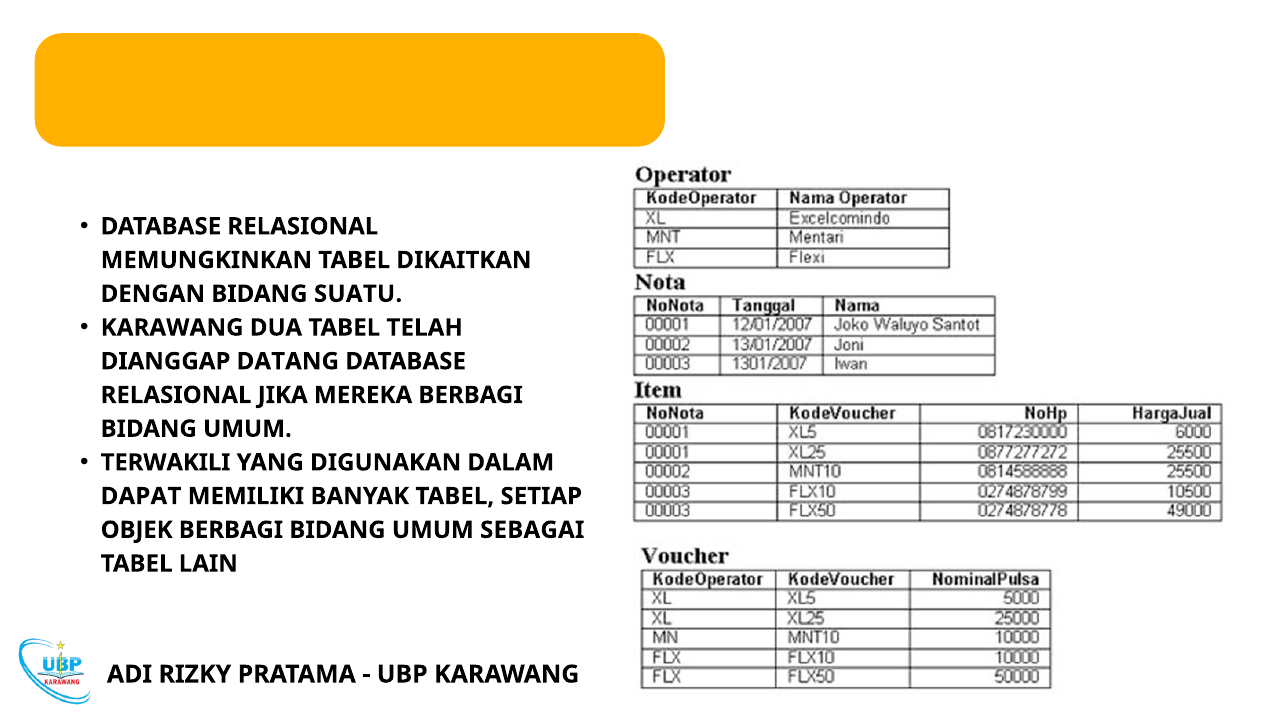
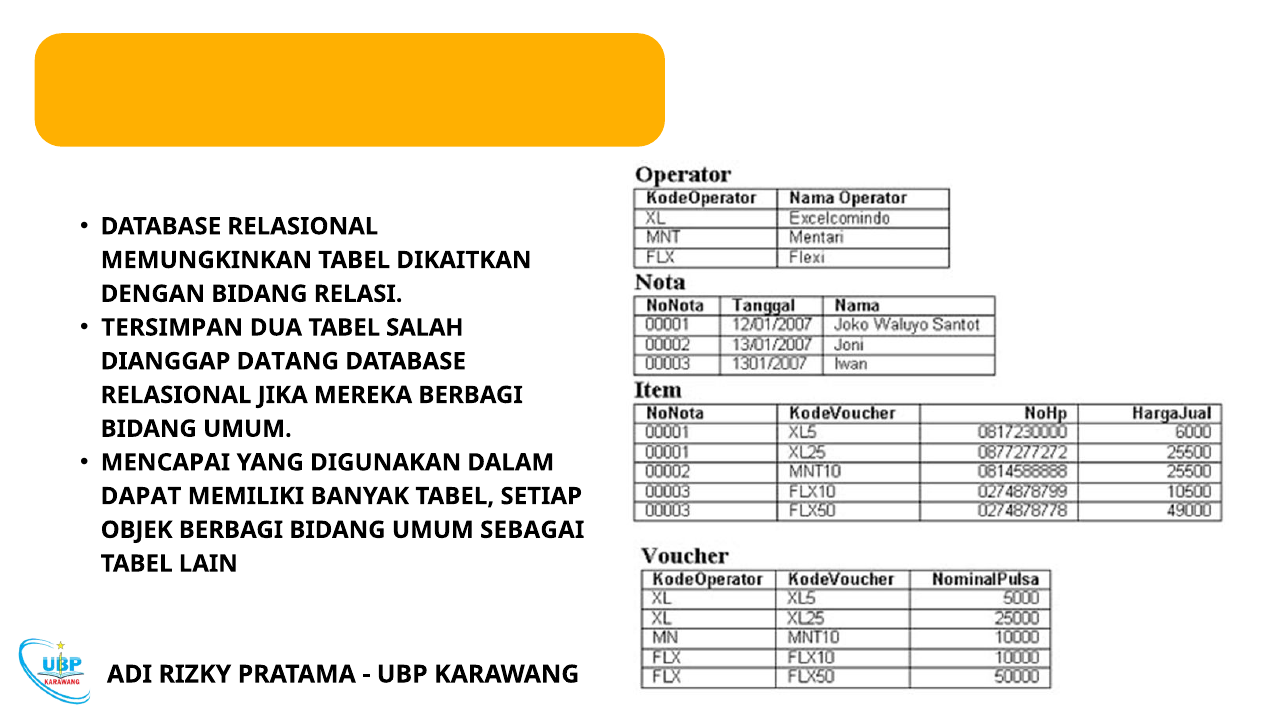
SUATU: SUATU -> RELASI
KARAWANG at (172, 328): KARAWANG -> TERSIMPAN
TELAH: TELAH -> SALAH
TERWAKILI: TERWAKILI -> MENCAPAI
